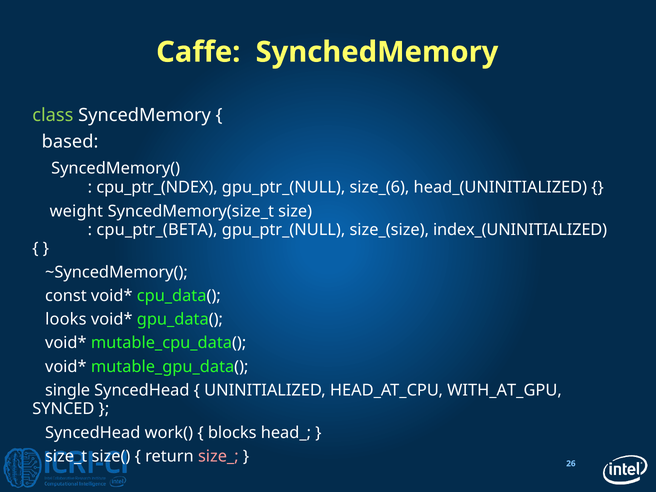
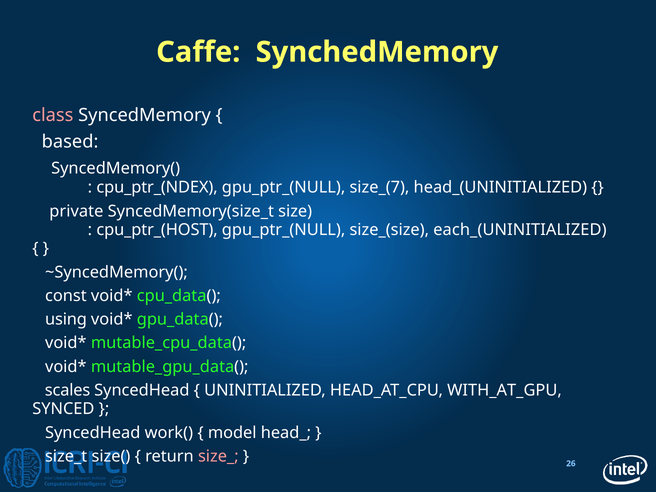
class colour: light green -> pink
size_(6: size_(6 -> size_(7
weight: weight -> private
cpu_ptr_(BETA: cpu_ptr_(BETA -> cpu_ptr_(HOST
index_(UNINITIALIZED: index_(UNINITIALIZED -> each_(UNINITIALIZED
looks: looks -> using
single: single -> scales
blocks: blocks -> model
